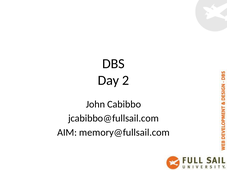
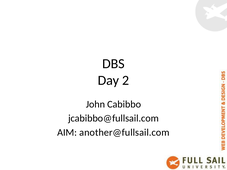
memory@fullsail.com: memory@fullsail.com -> another@fullsail.com
